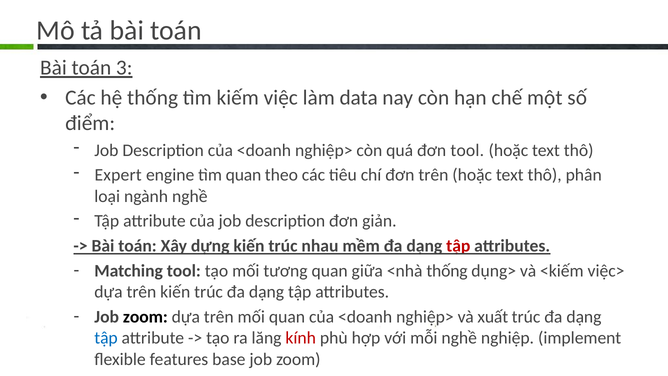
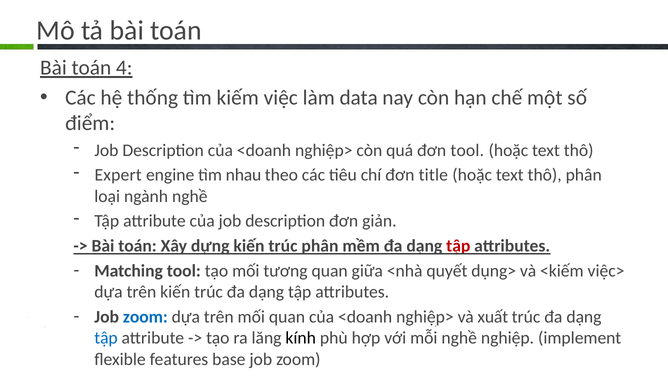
3: 3 -> 4
tìm quan: quan -> nhau
đơn trên: trên -> title
trúc nhau: nhau -> phân
<nhà thống: thống -> quyết
zoom at (145, 317) colour: black -> blue
kính colour: red -> black
